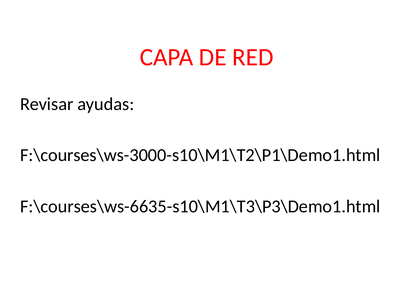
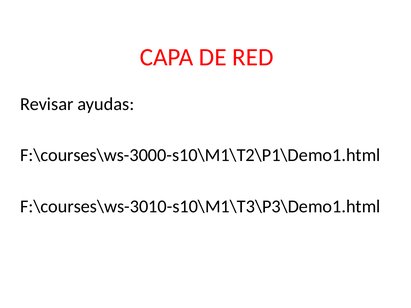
F:\courses\ws-6635-s10\M1\T3\P3\Demo1.html: F:\courses\ws-6635-s10\M1\T3\P3\Demo1.html -> F:\courses\ws-3010-s10\M1\T3\P3\Demo1.html
